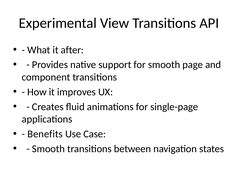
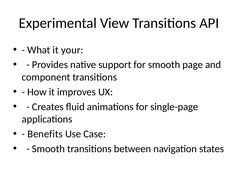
after: after -> your
